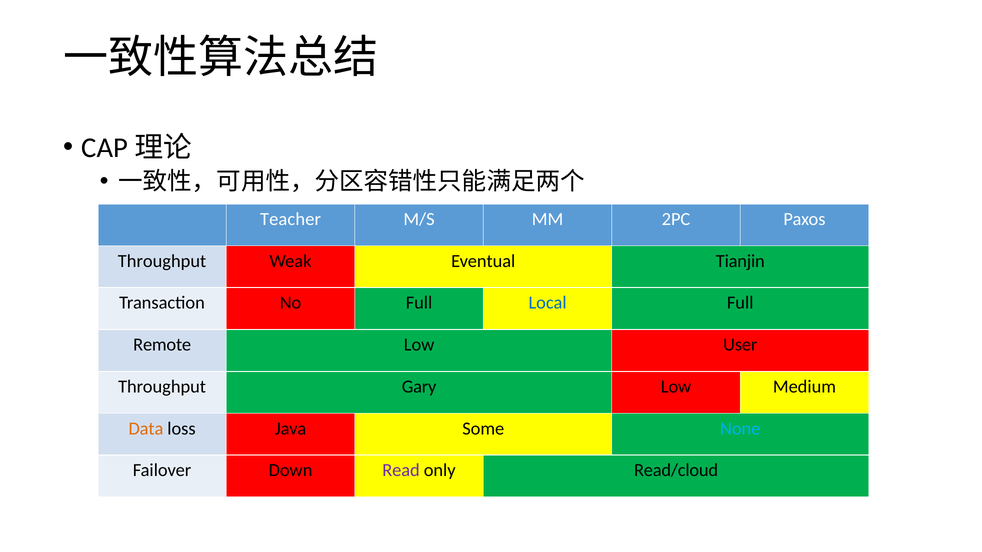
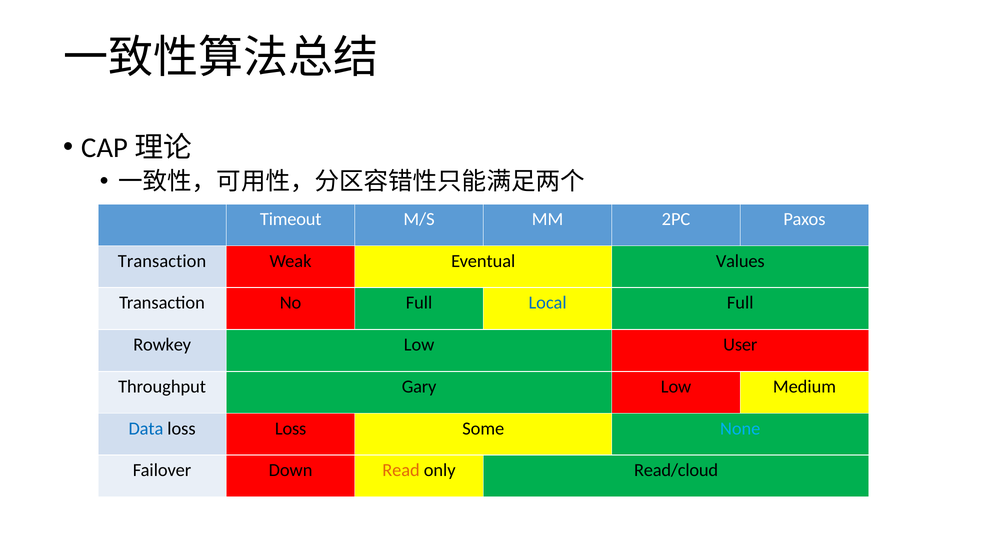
Teacher: Teacher -> Timeout
Throughput at (162, 261): Throughput -> Transaction
Tianjin: Tianjin -> Values
Remote: Remote -> Rowkey
Data colour: orange -> blue
loss Java: Java -> Loss
Read colour: purple -> orange
